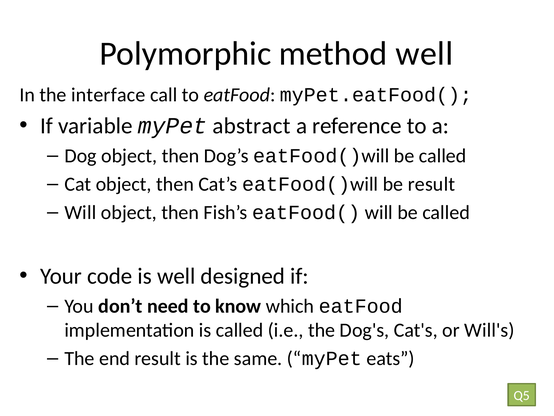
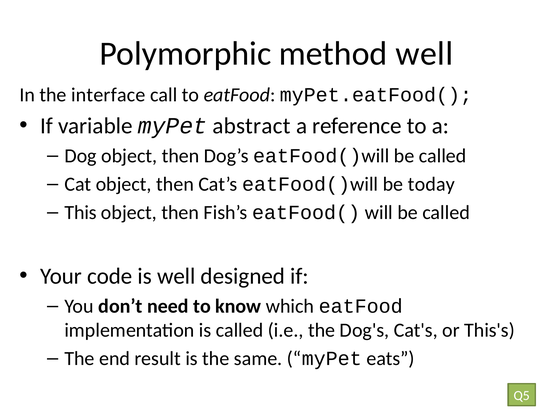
be result: result -> today
Will at (80, 212): Will -> This
Will's: Will's -> This's
